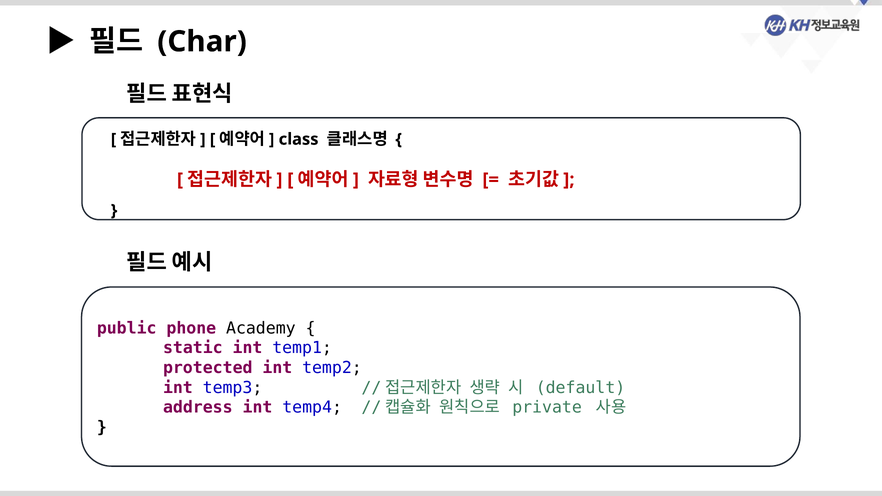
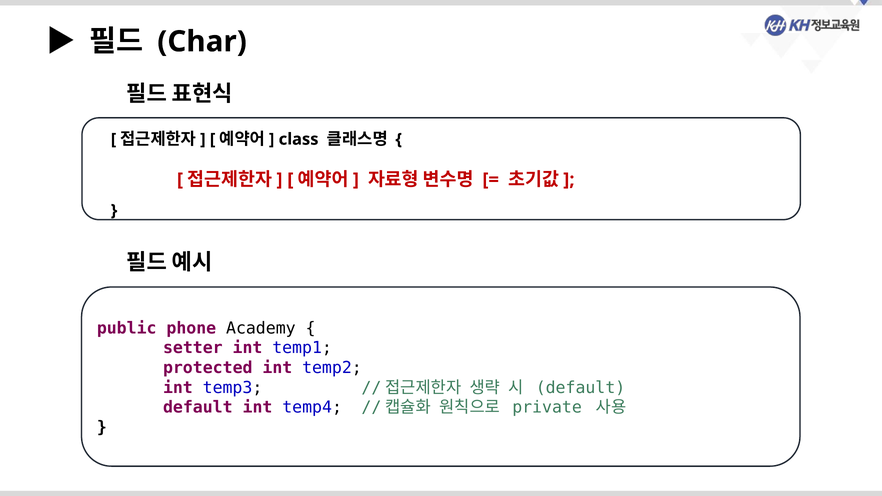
static: static -> setter
address at (198, 408): address -> default
